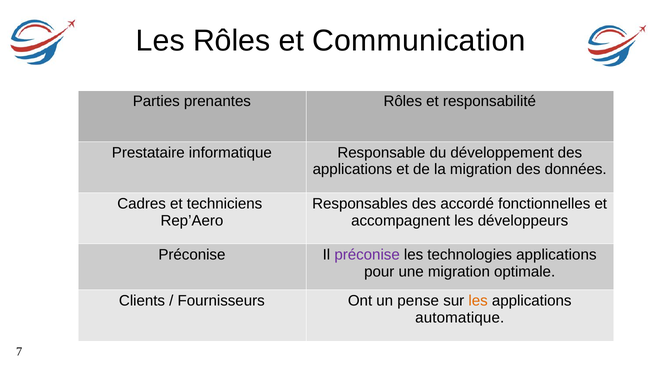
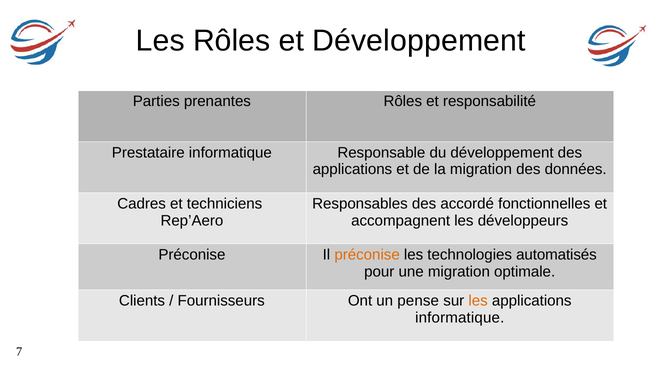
et Communication: Communication -> Développement
préconise at (367, 255) colour: purple -> orange
technologies applications: applications -> automatisés
automatique at (460, 318): automatique -> informatique
